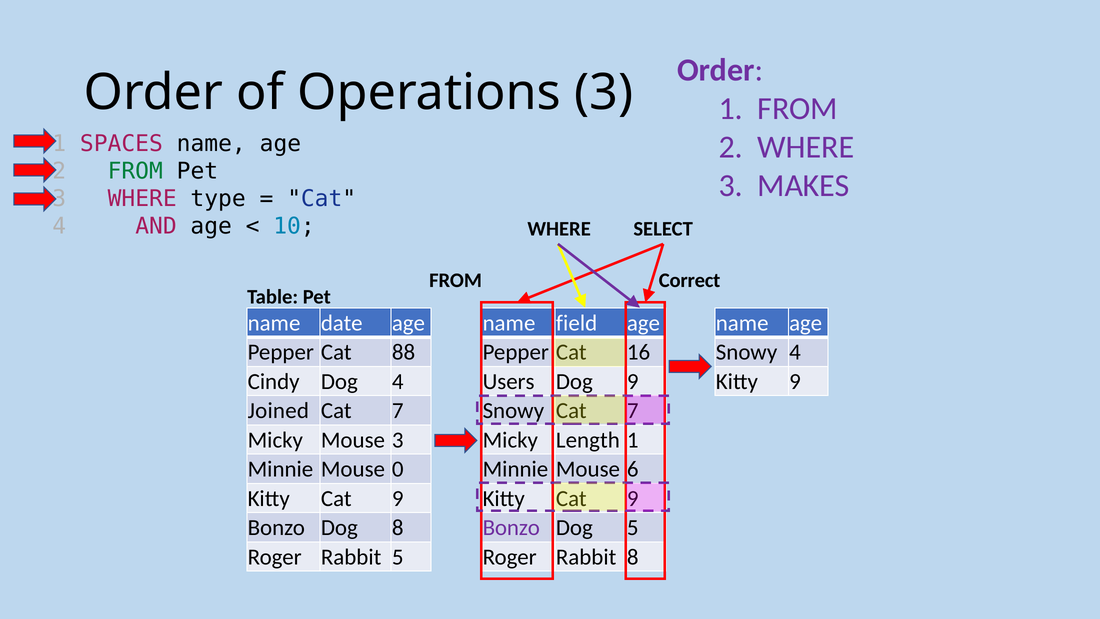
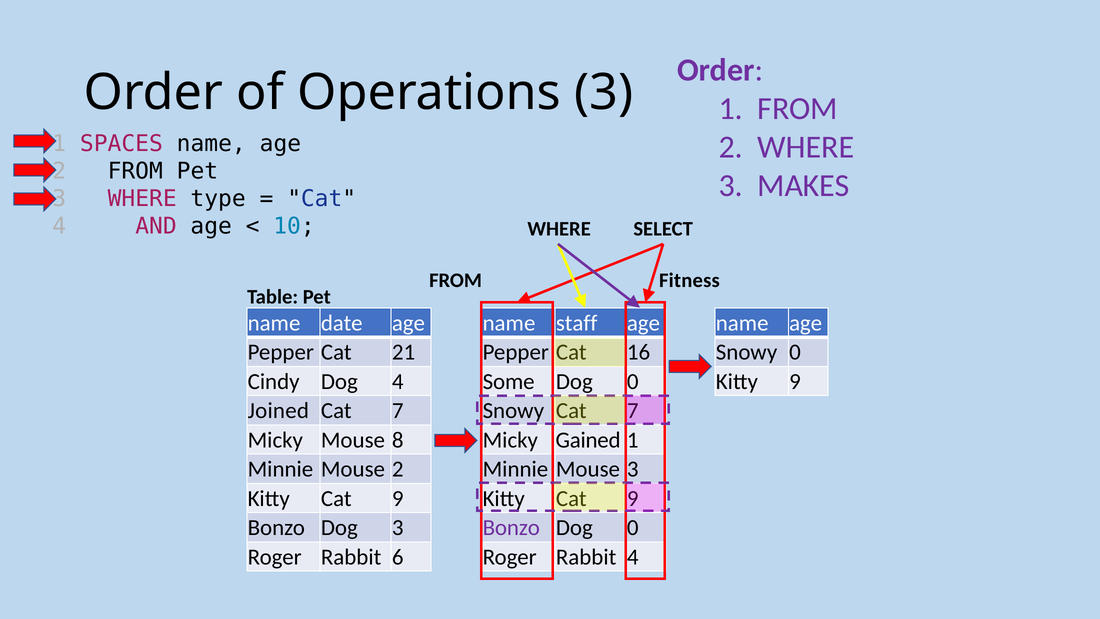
FROM at (135, 171) colour: green -> black
Correct: Correct -> Fitness
field: field -> staff
88: 88 -> 21
Snowy 4: 4 -> 0
Users: Users -> Some
9 at (633, 381): 9 -> 0
Mouse 3: 3 -> 8
Length: Length -> Gained
Mouse 0: 0 -> 2
Mouse 6: 6 -> 3
Dog 8: 8 -> 3
5 at (633, 528): 5 -> 0
Rabbit 5: 5 -> 6
Rabbit 8: 8 -> 4
